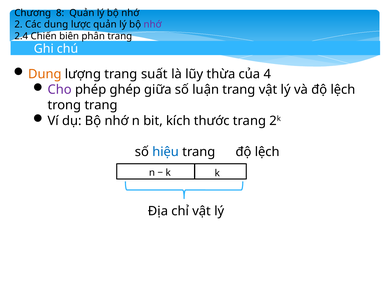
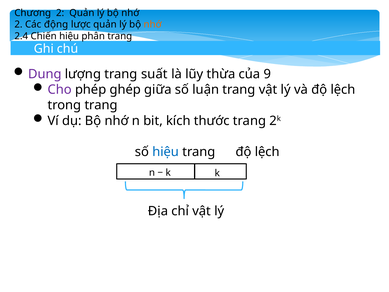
Chương 8: 8 -> 2
Các dung: dung -> động
nhớ at (153, 24) colour: purple -> orange
Chiến biên: biên -> hiệu
Dung at (45, 74) colour: orange -> purple
4: 4 -> 9
